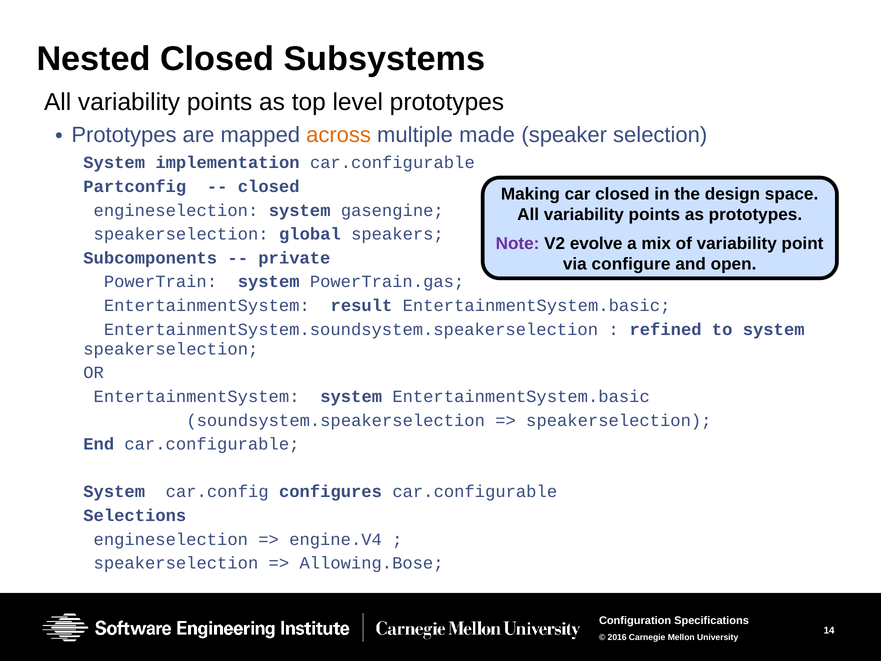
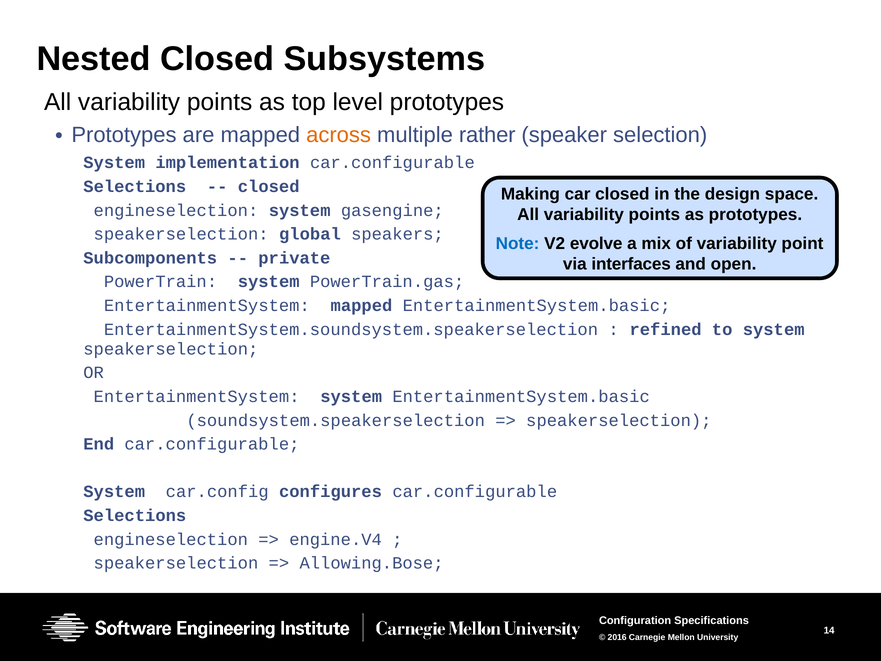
made: made -> rather
Partconfig at (135, 187): Partconfig -> Selections
Note colour: purple -> blue
configure: configure -> interfaces
EntertainmentSystem result: result -> mapped
